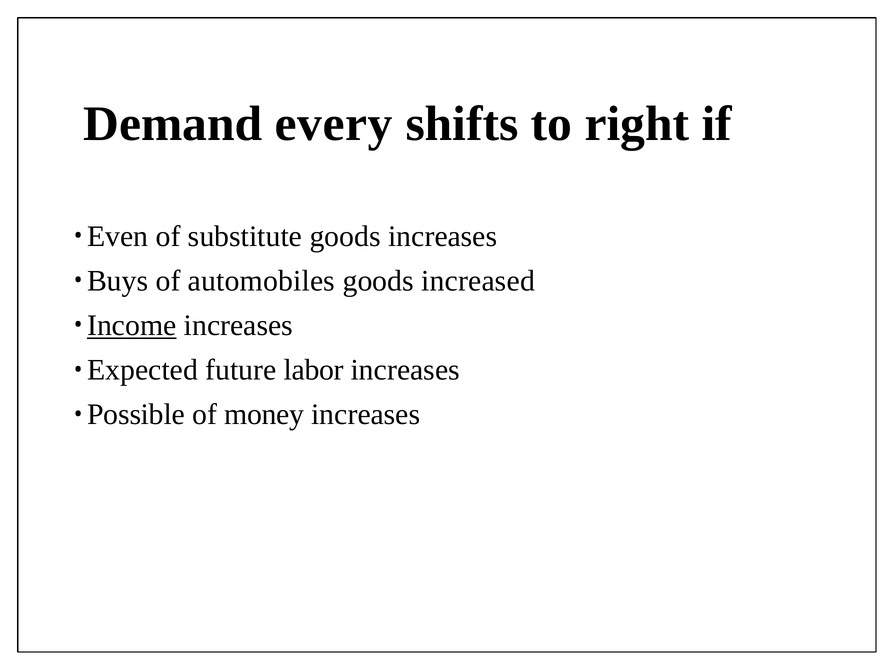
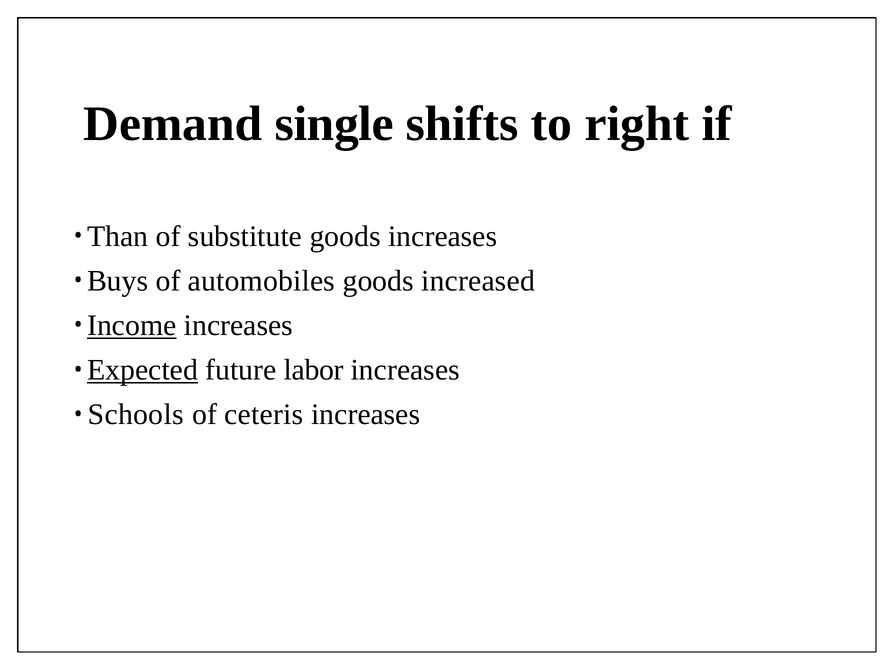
every: every -> single
Even: Even -> Than
Expected underline: none -> present
Possible: Possible -> Schools
money: money -> ceteris
